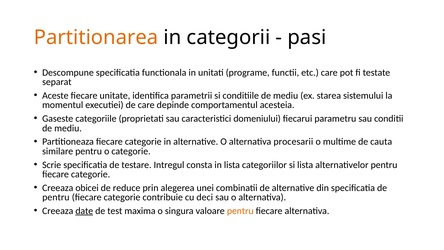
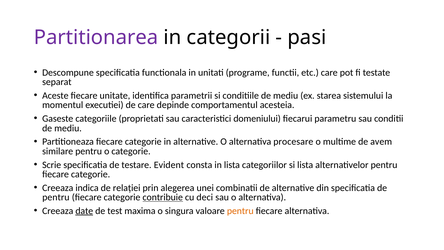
Partitionarea colour: orange -> purple
procesarii: procesarii -> procesare
cauta: cauta -> avem
Intregul: Intregul -> Evident
obicei: obicei -> indica
reduce: reduce -> relației
contribuie underline: none -> present
